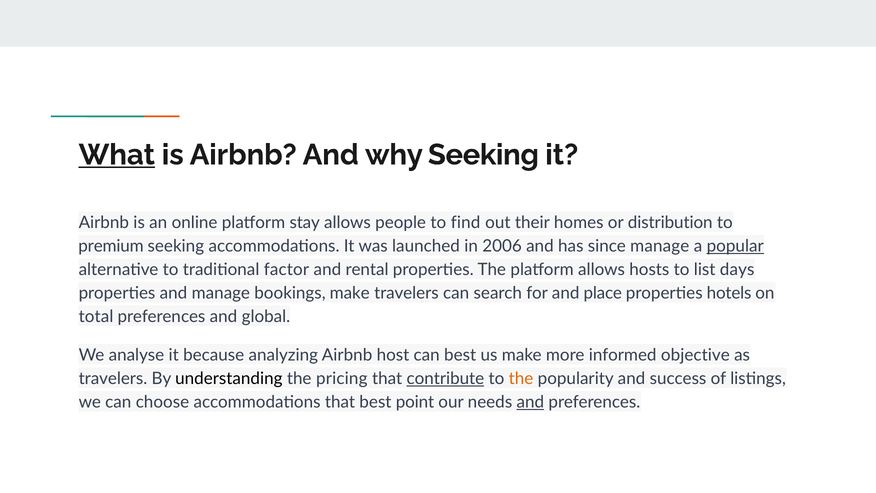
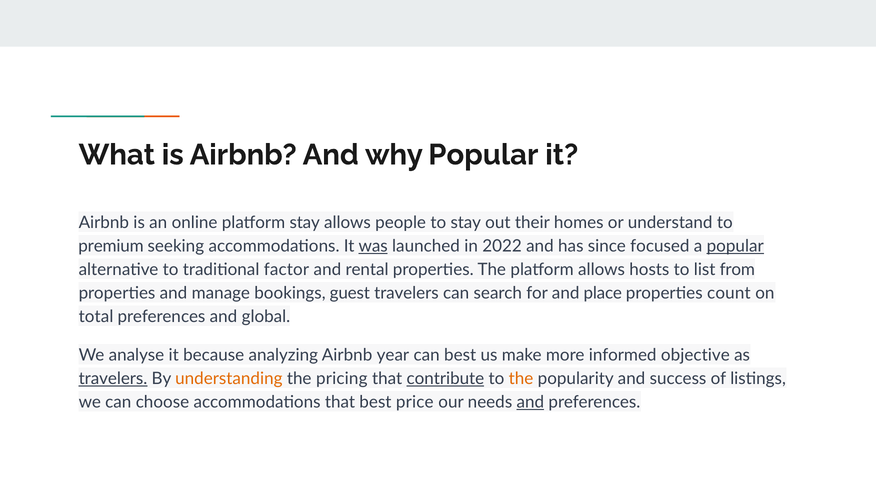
What underline: present -> none
why Seeking: Seeking -> Popular
to find: find -> stay
distribution: distribution -> understand
was underline: none -> present
2006: 2006 -> 2022
since manage: manage -> focused
days: days -> from
bookings make: make -> guest
hotels: hotels -> count
host: host -> year
travelers at (113, 378) underline: none -> present
understanding colour: black -> orange
point: point -> price
